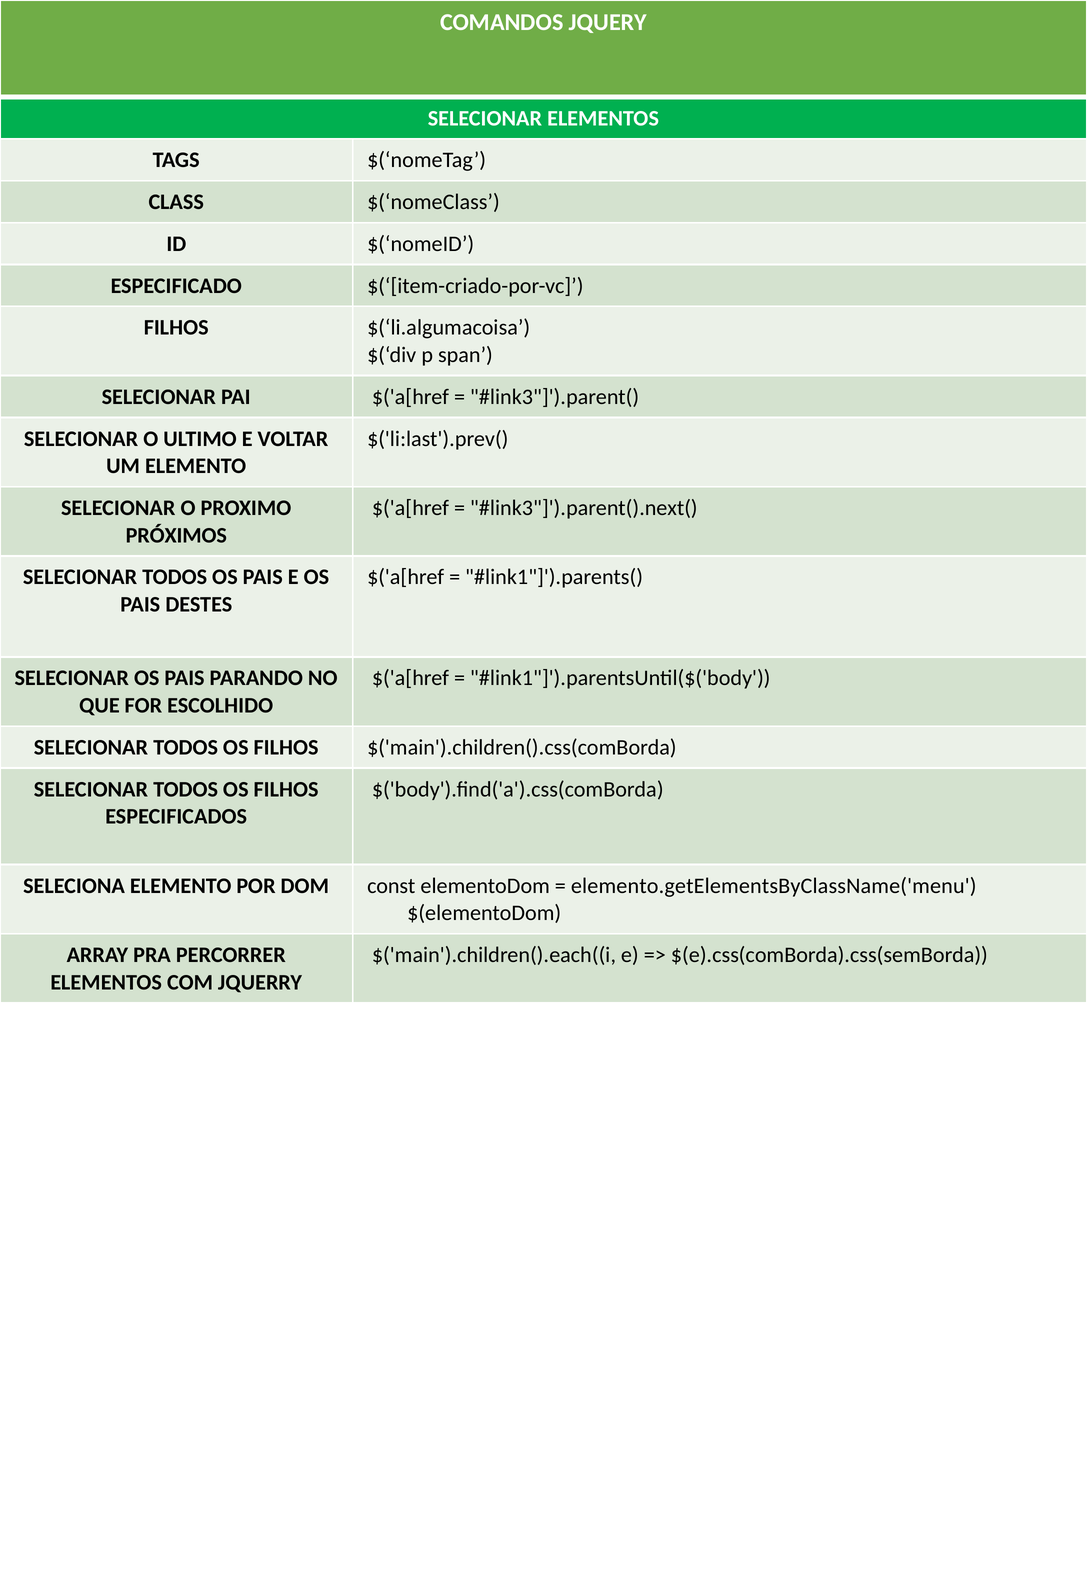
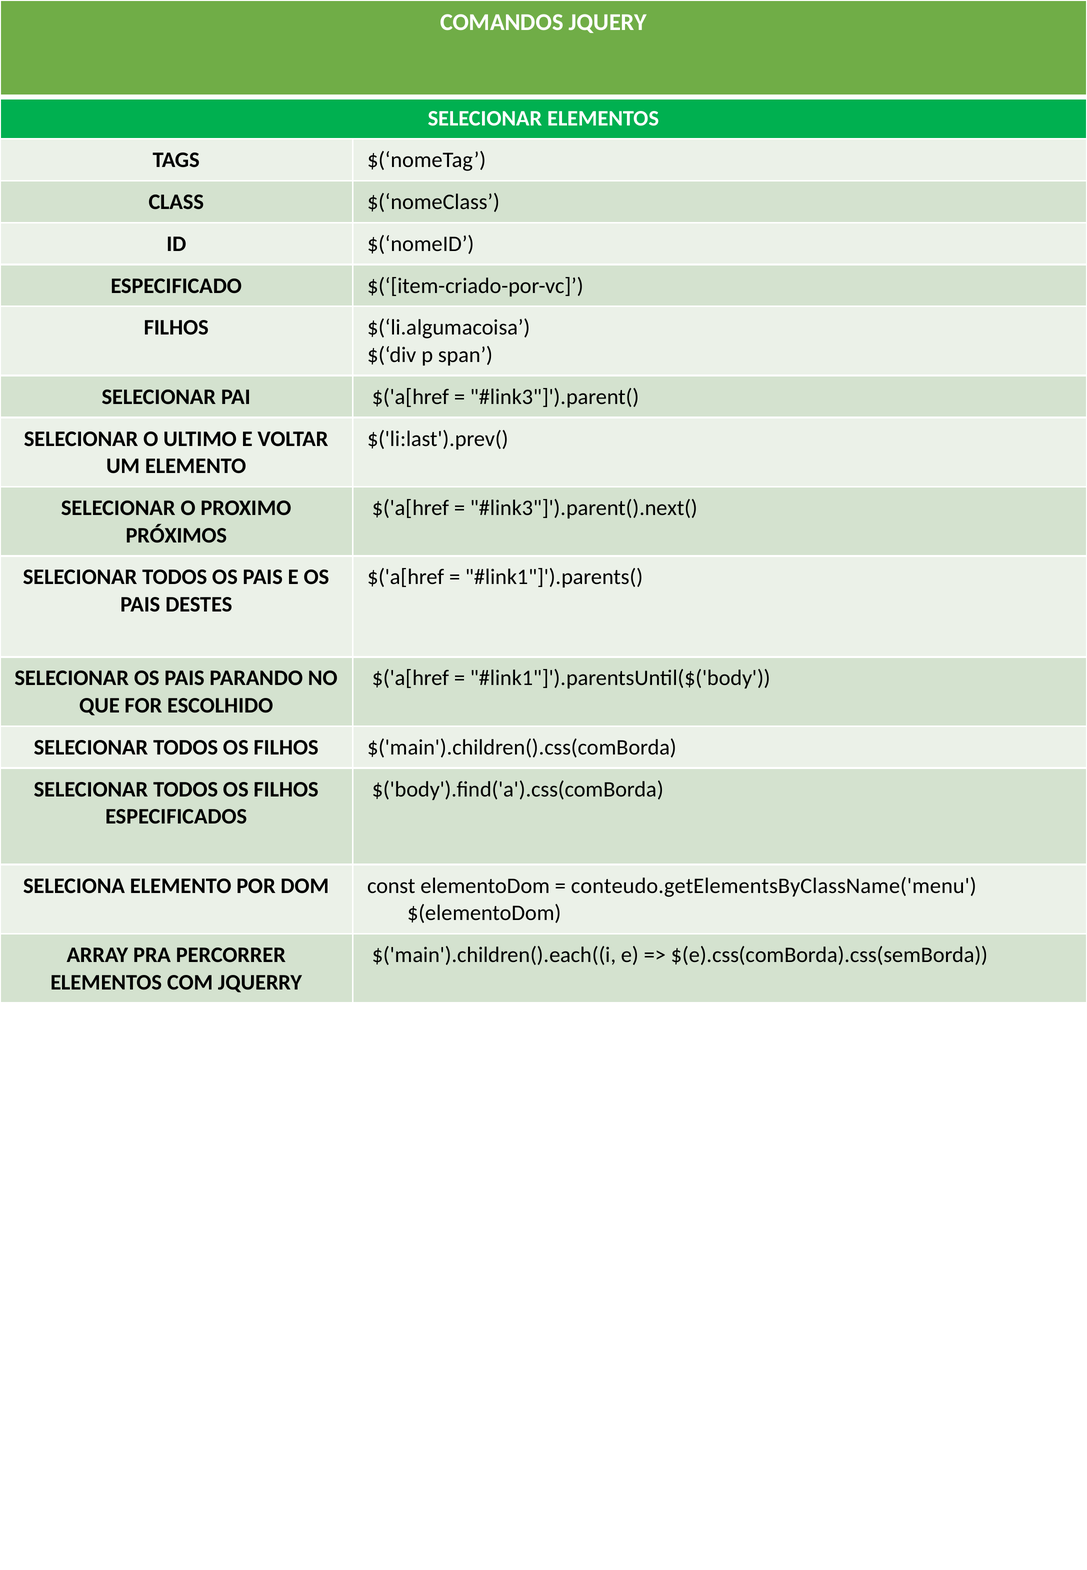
elemento.getElementsByClassName('menu: elemento.getElementsByClassName('menu -> conteudo.getElementsByClassName('menu
